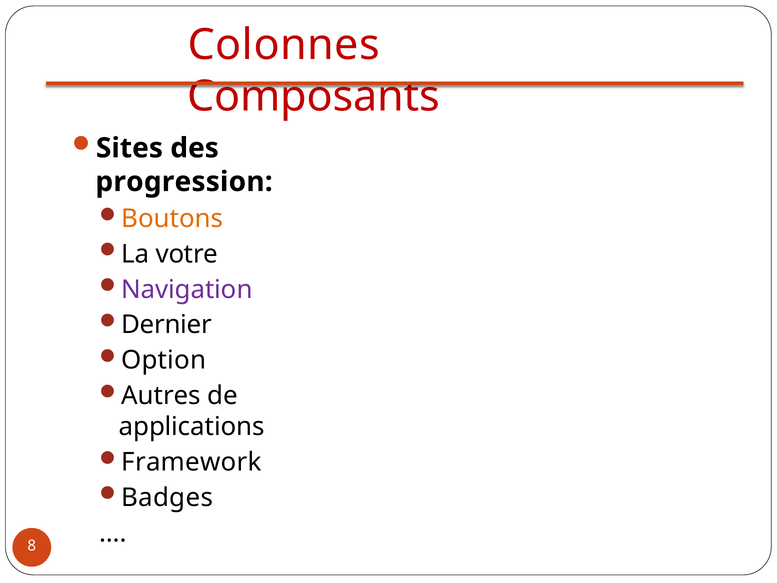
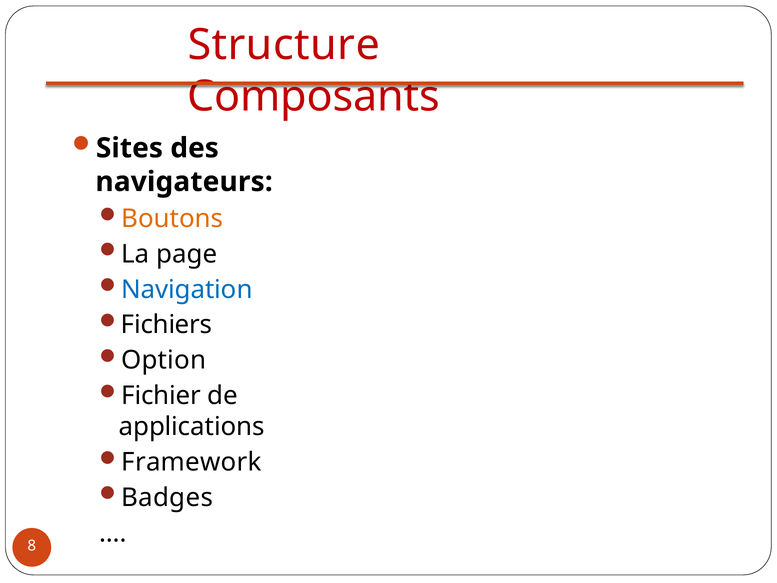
Colonnes: Colonnes -> Structure
progression: progression -> navigateurs
votre: votre -> page
Navigation colour: purple -> blue
Dernier: Dernier -> Fichiers
Autres: Autres -> Fichier
